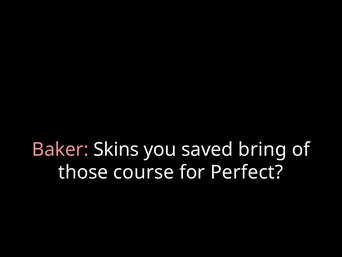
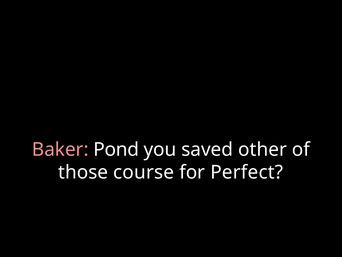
Skins: Skins -> Pond
bring: bring -> other
